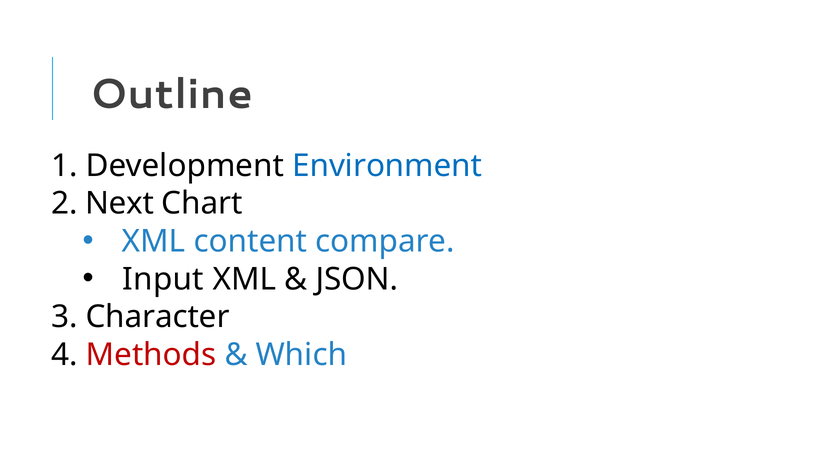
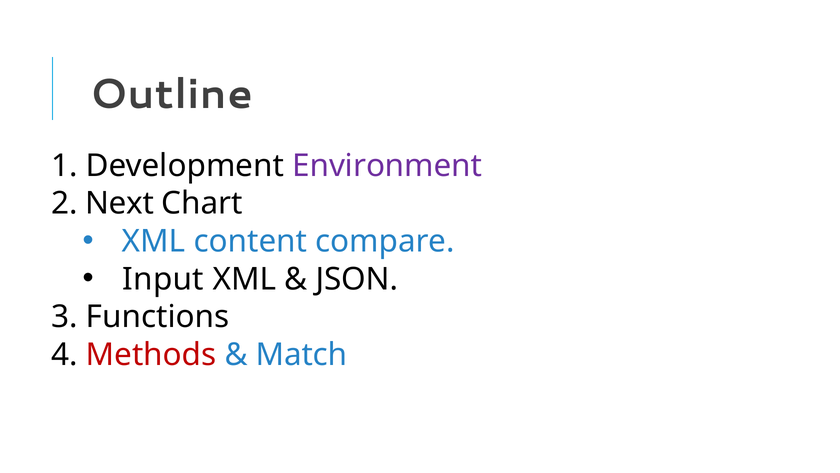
Environment colour: blue -> purple
Character: Character -> Functions
Which: Which -> Match
